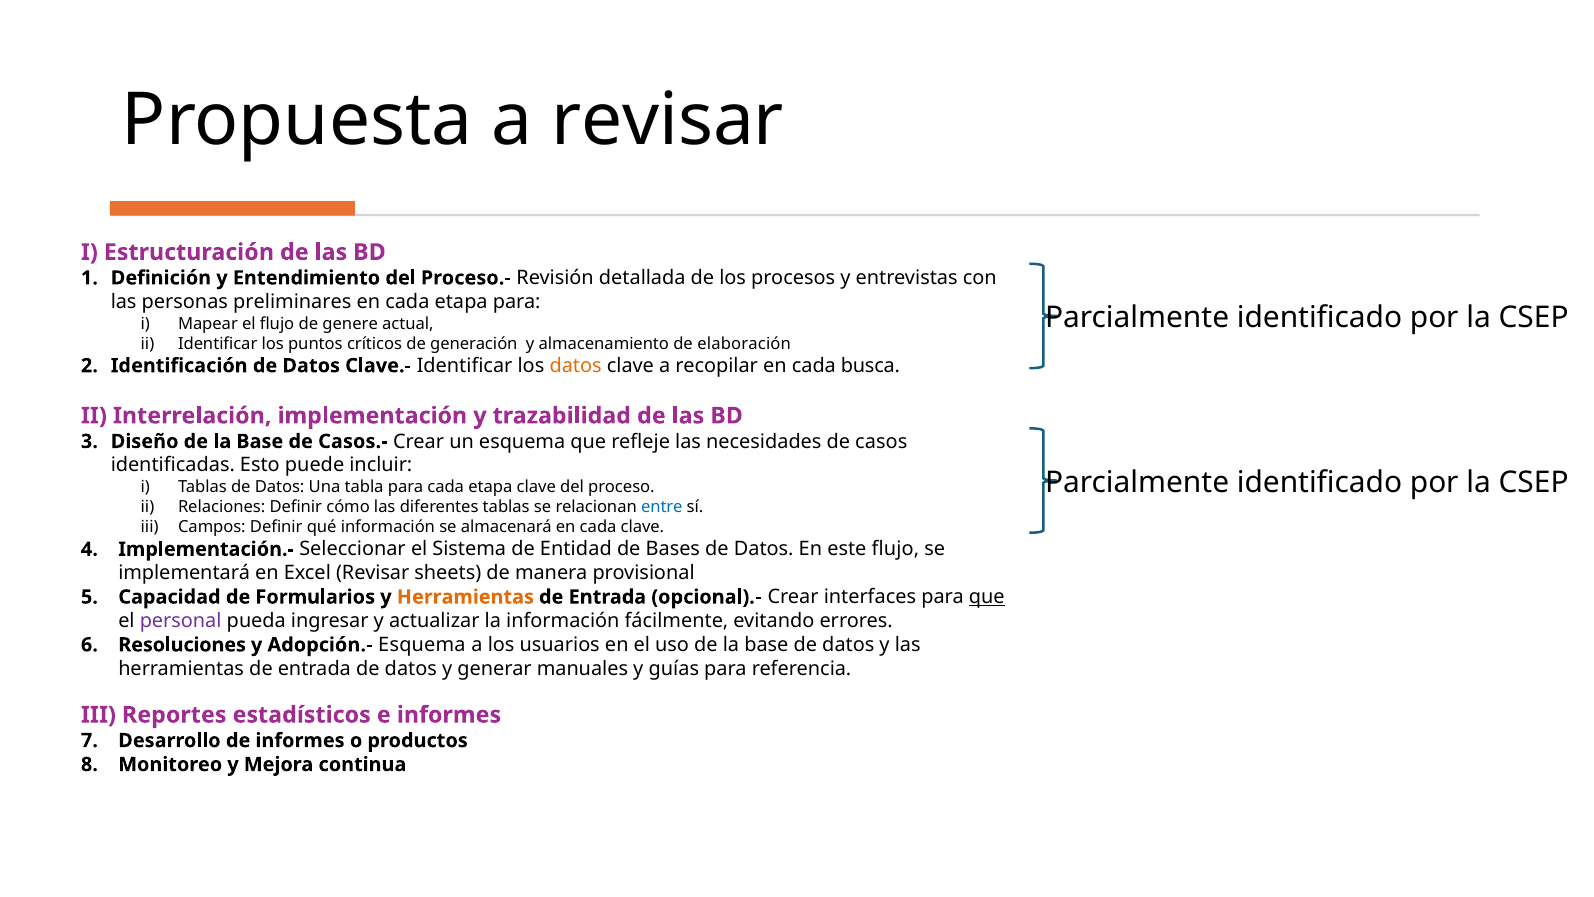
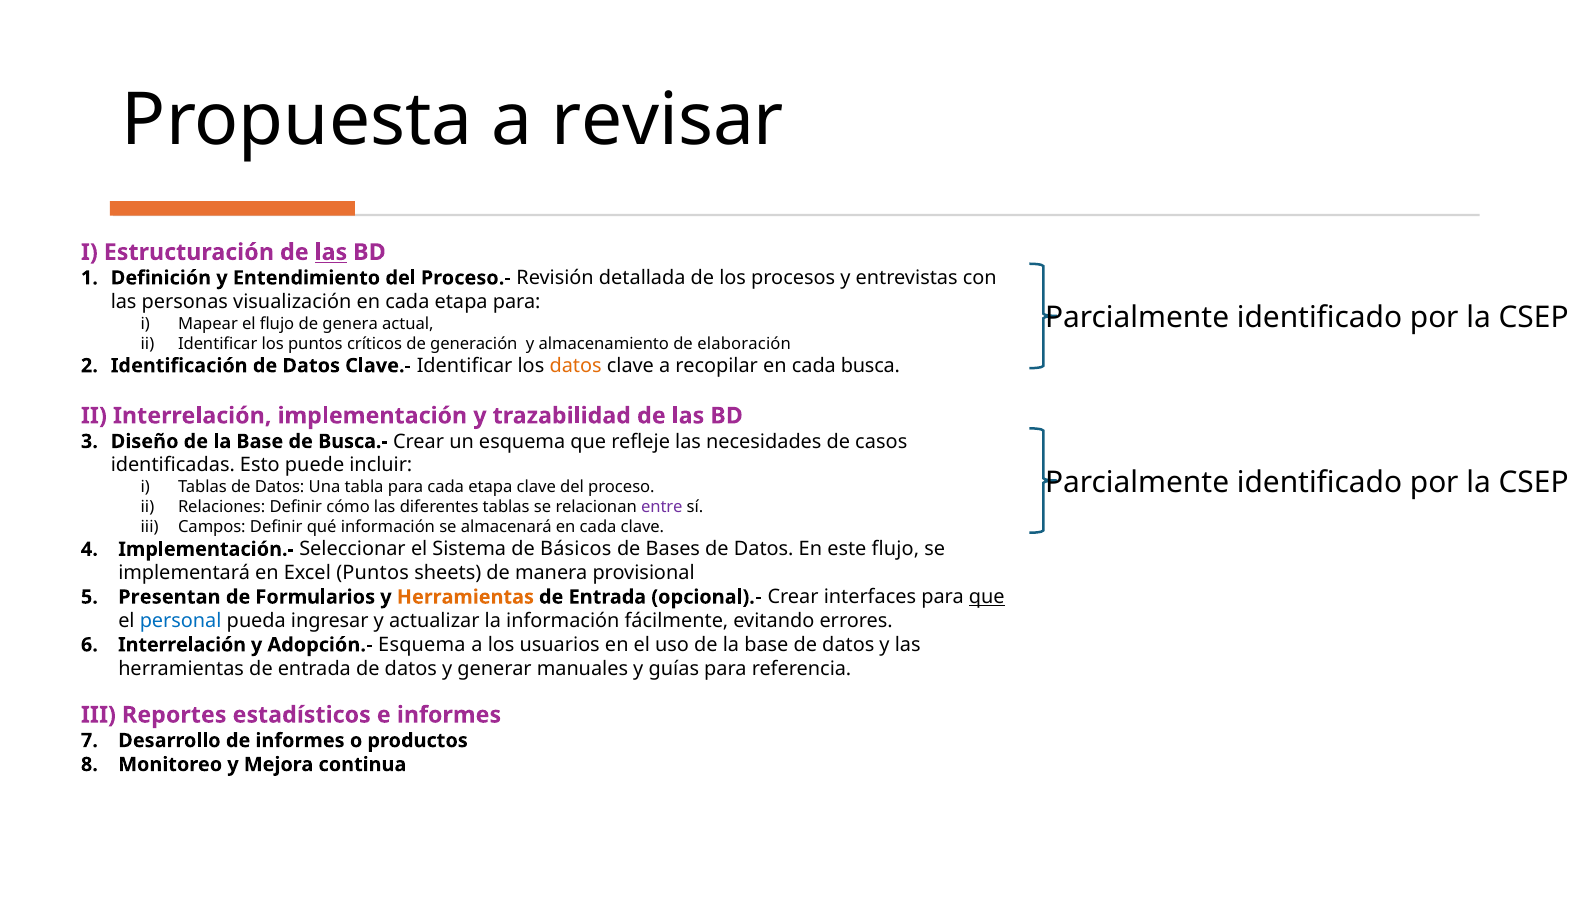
las at (331, 252) underline: none -> present
preliminares: preliminares -> visualización
genere: genere -> genera
Casos.-: Casos.- -> Busca.-
entre colour: blue -> purple
Entidad: Entidad -> Básicos
Excel Revisar: Revisar -> Puntos
Capacidad: Capacidad -> Presentan
personal colour: purple -> blue
Resoluciones at (182, 645): Resoluciones -> Interrelación
